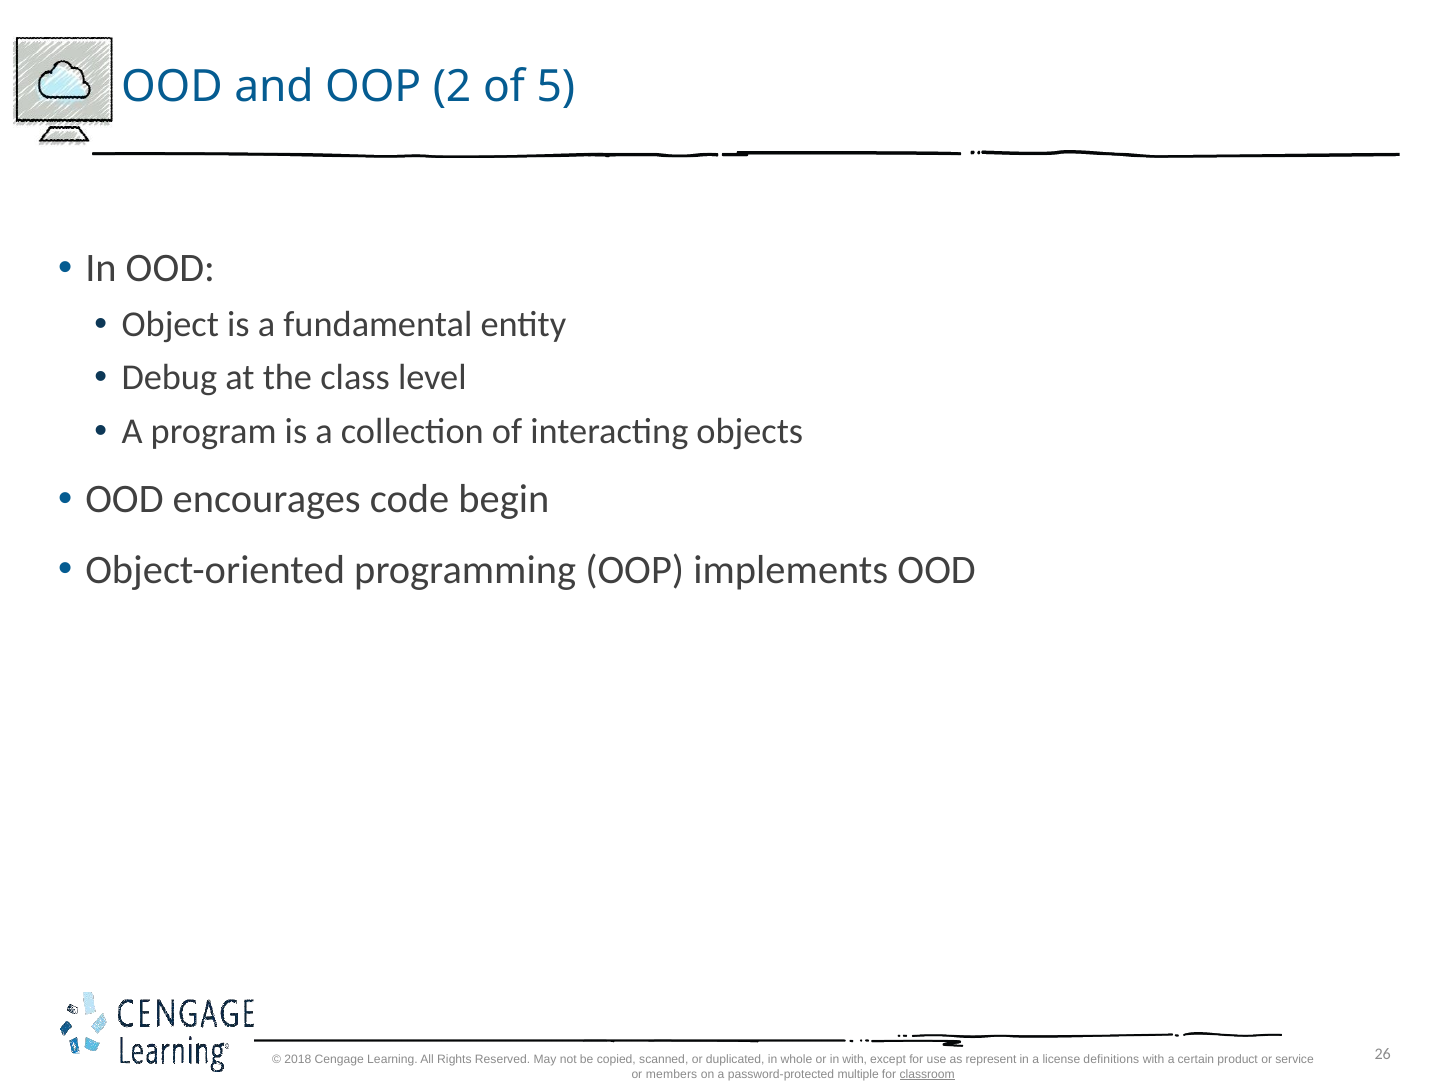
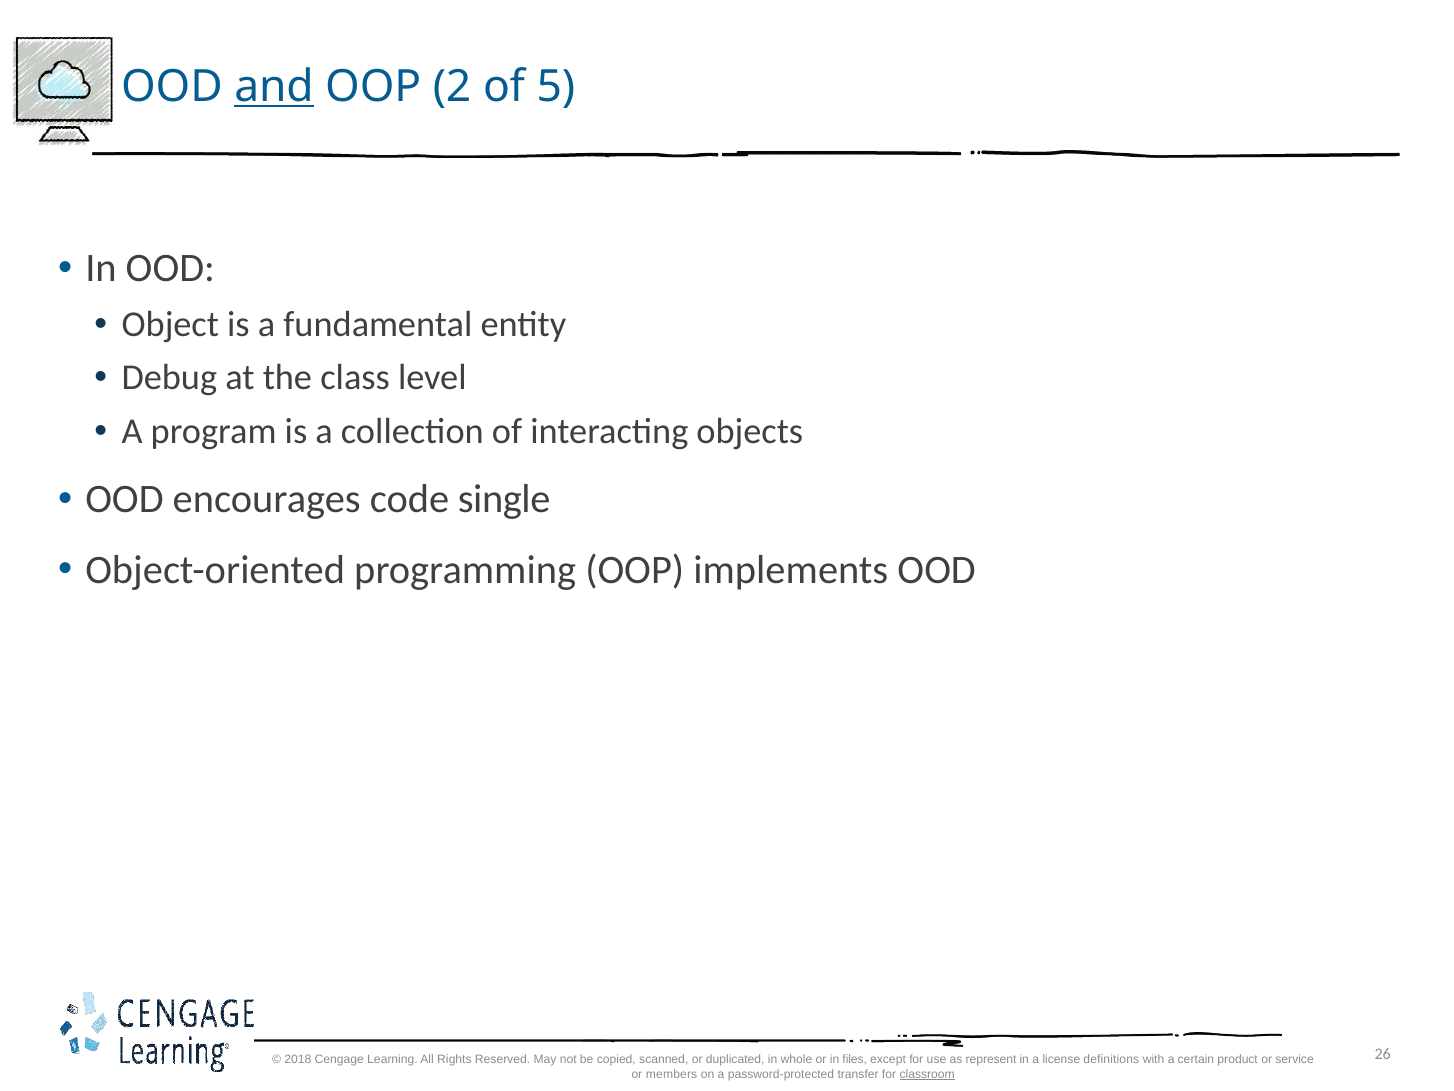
and underline: none -> present
begin: begin -> single
in with: with -> files
multiple: multiple -> transfer
